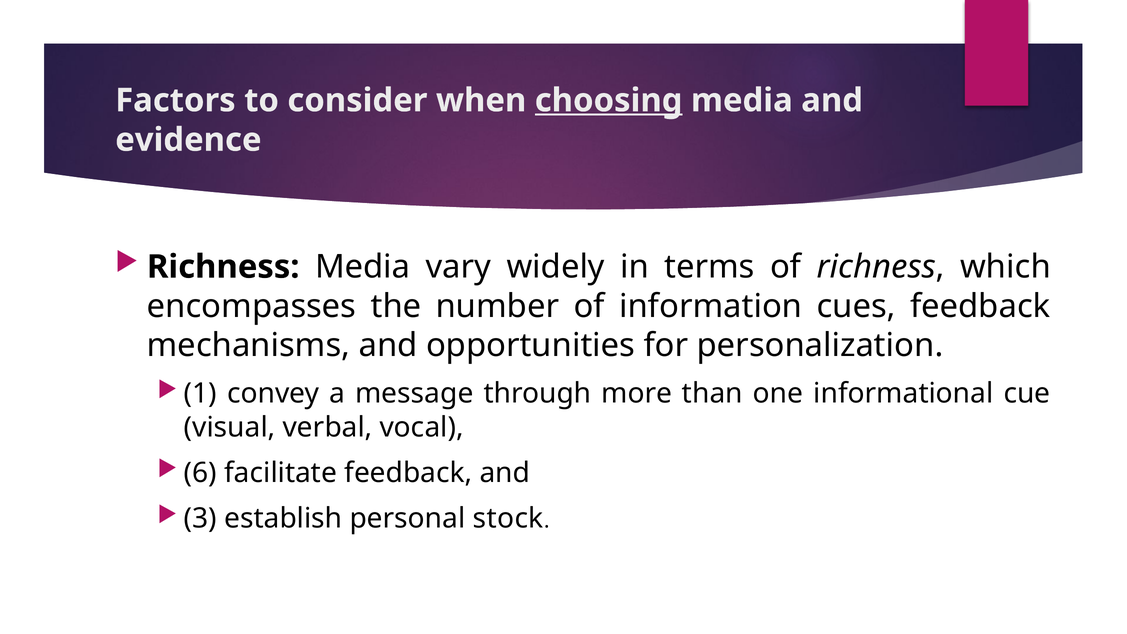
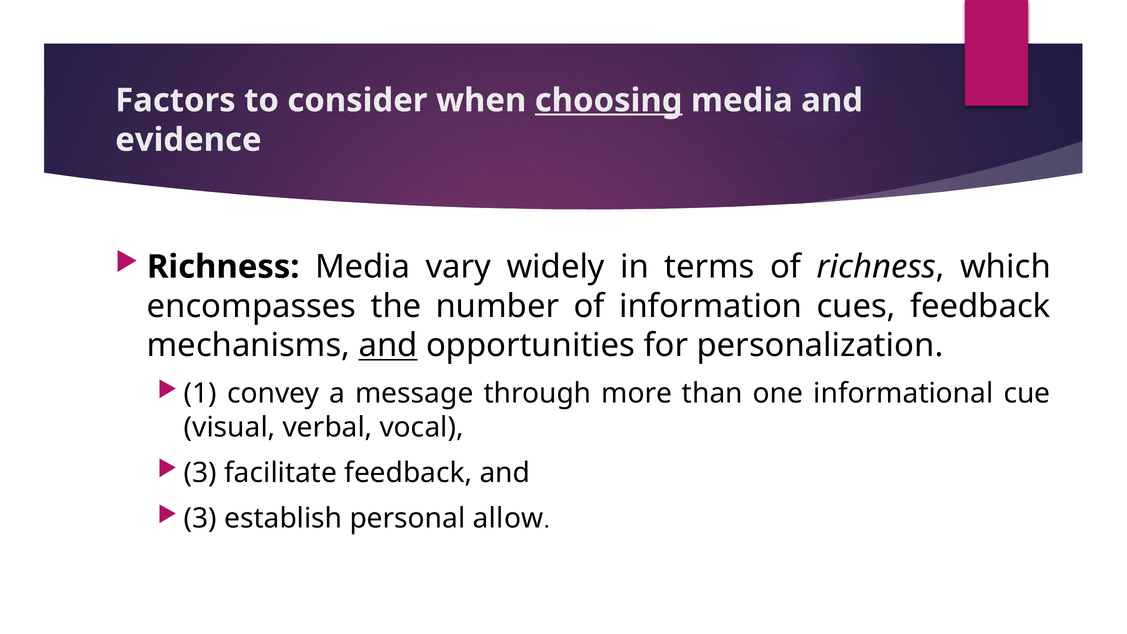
and at (388, 346) underline: none -> present
6 at (200, 473): 6 -> 3
stock: stock -> allow
